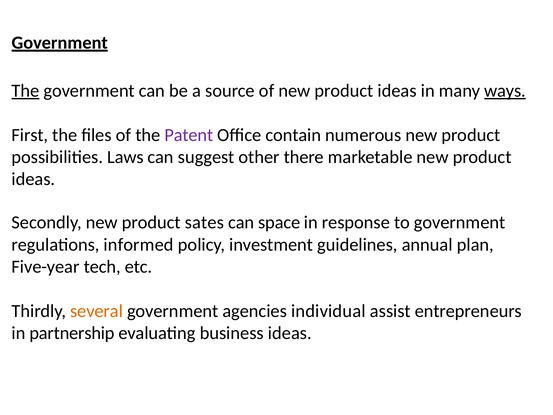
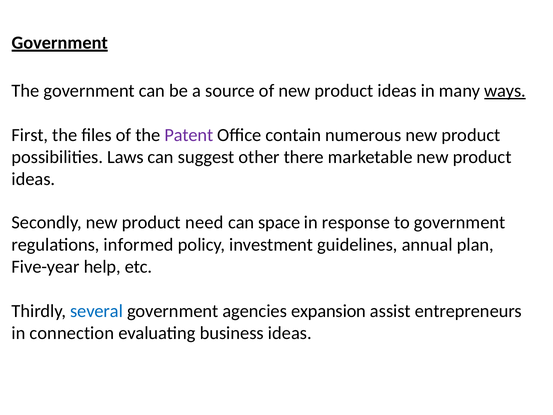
The at (25, 91) underline: present -> none
sates: sates -> need
tech: tech -> help
several colour: orange -> blue
individual: individual -> expansion
partnership: partnership -> connection
